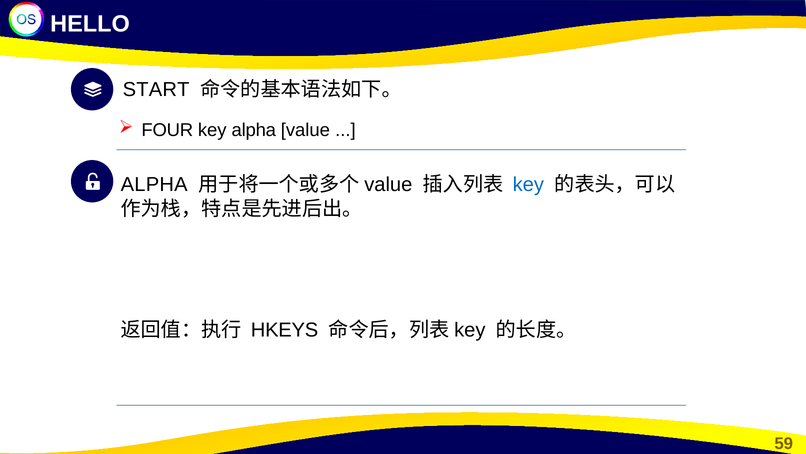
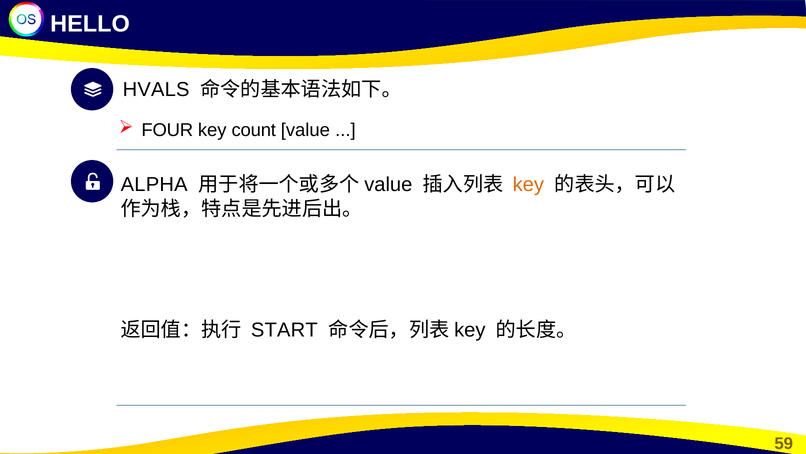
START: START -> HVALS
key alpha: alpha -> count
key at (528, 185) colour: blue -> orange
HKEYS: HKEYS -> START
